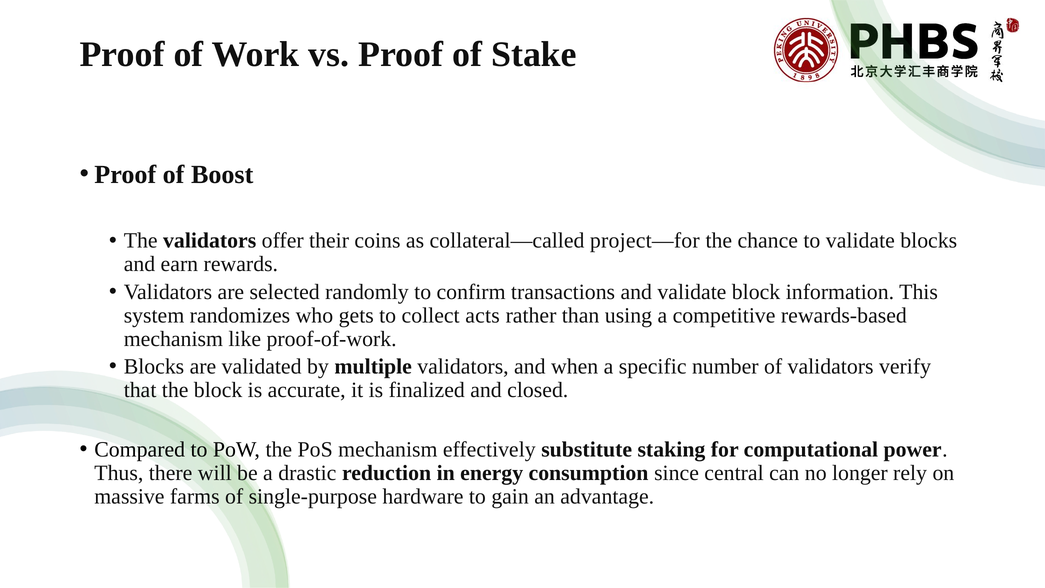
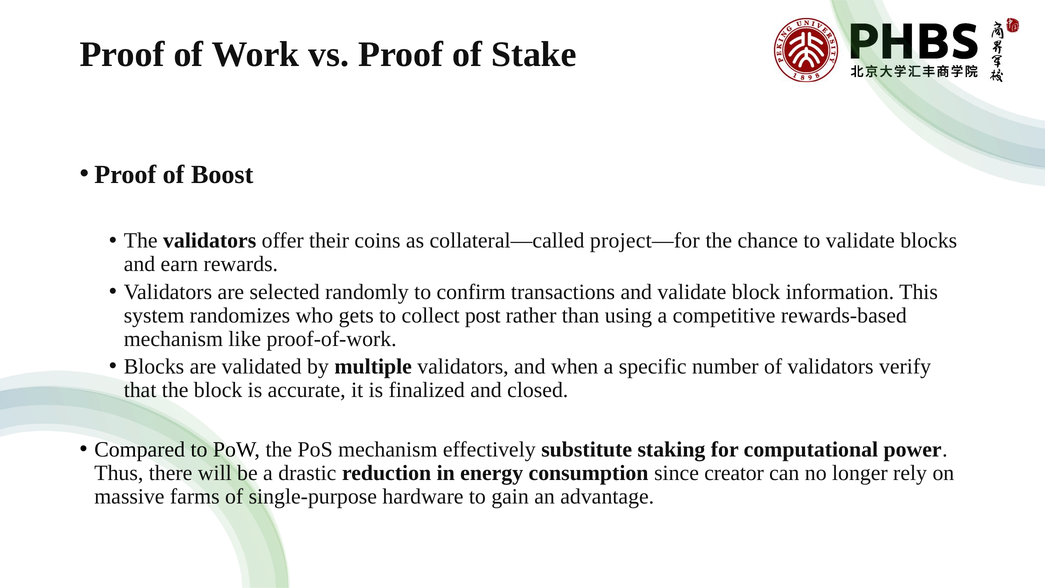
acts: acts -> post
central: central -> creator
